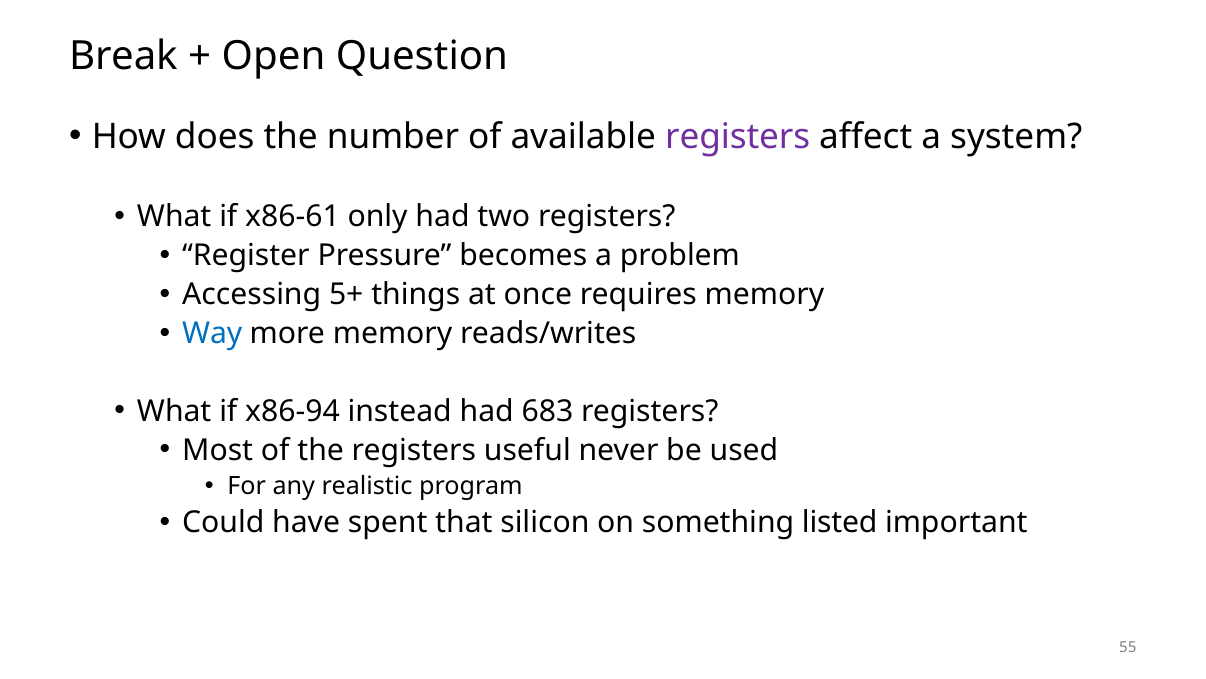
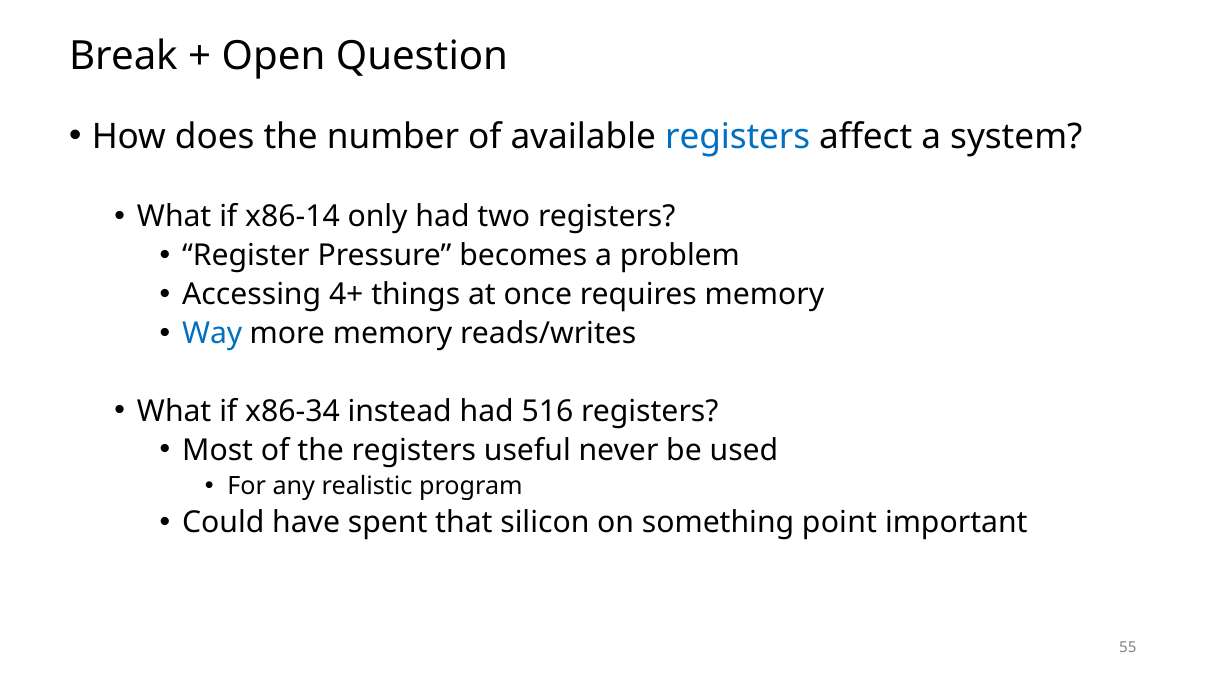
registers at (738, 136) colour: purple -> blue
x86-61: x86-61 -> x86-14
5+: 5+ -> 4+
x86-94: x86-94 -> x86-34
683: 683 -> 516
listed: listed -> point
